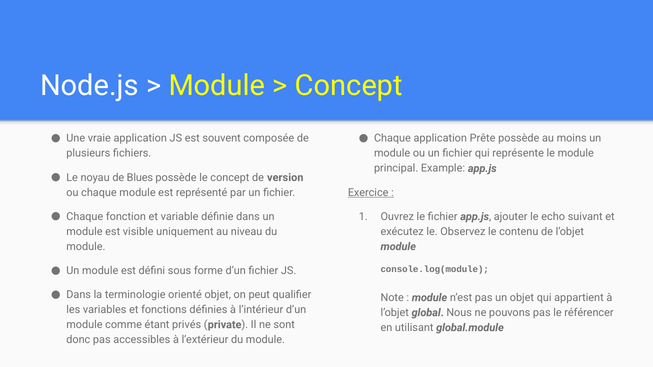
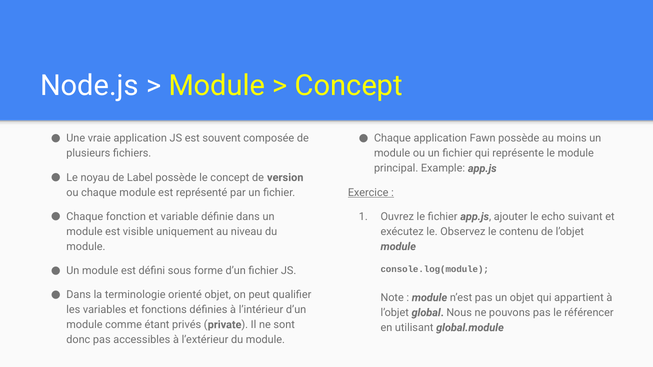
Prête: Prête -> Fawn
Blues: Blues -> Label
